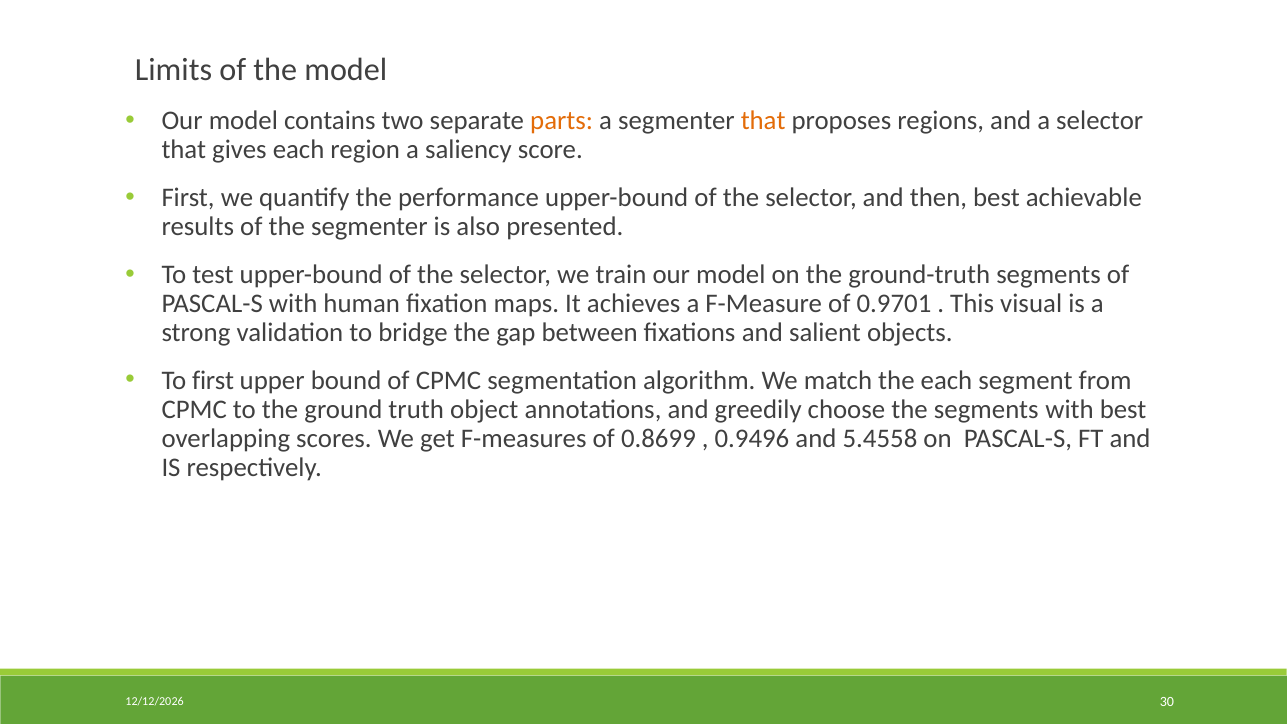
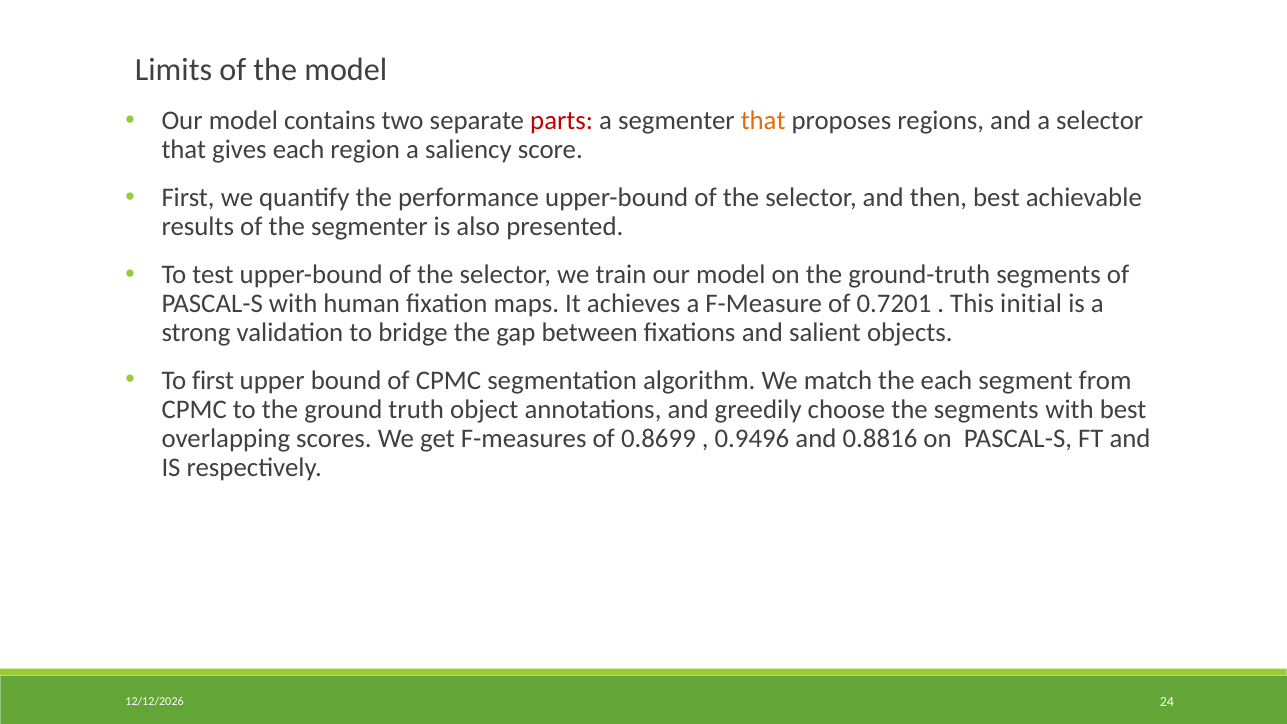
parts colour: orange -> red
0.9701: 0.9701 -> 0.7201
visual: visual -> initial
5.4558: 5.4558 -> 0.8816
30: 30 -> 24
